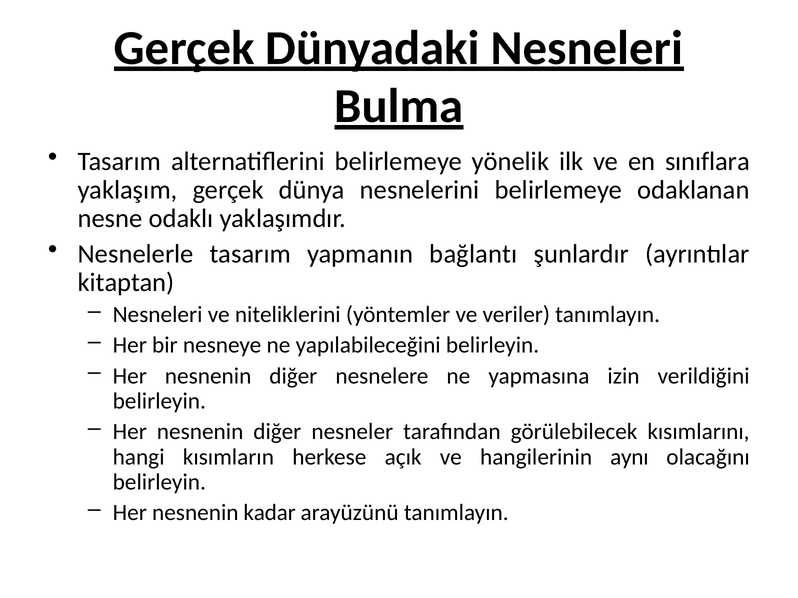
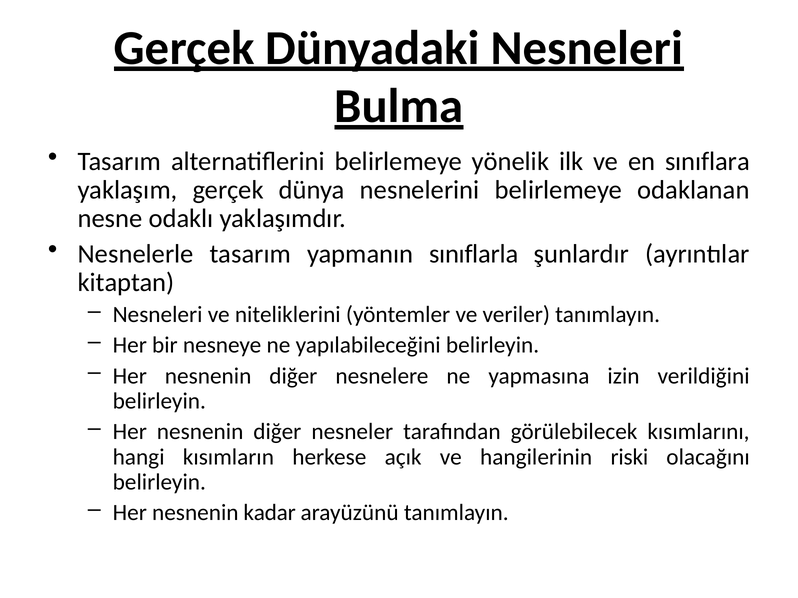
bağlantı: bağlantı -> sınıflarla
aynı: aynı -> riski
